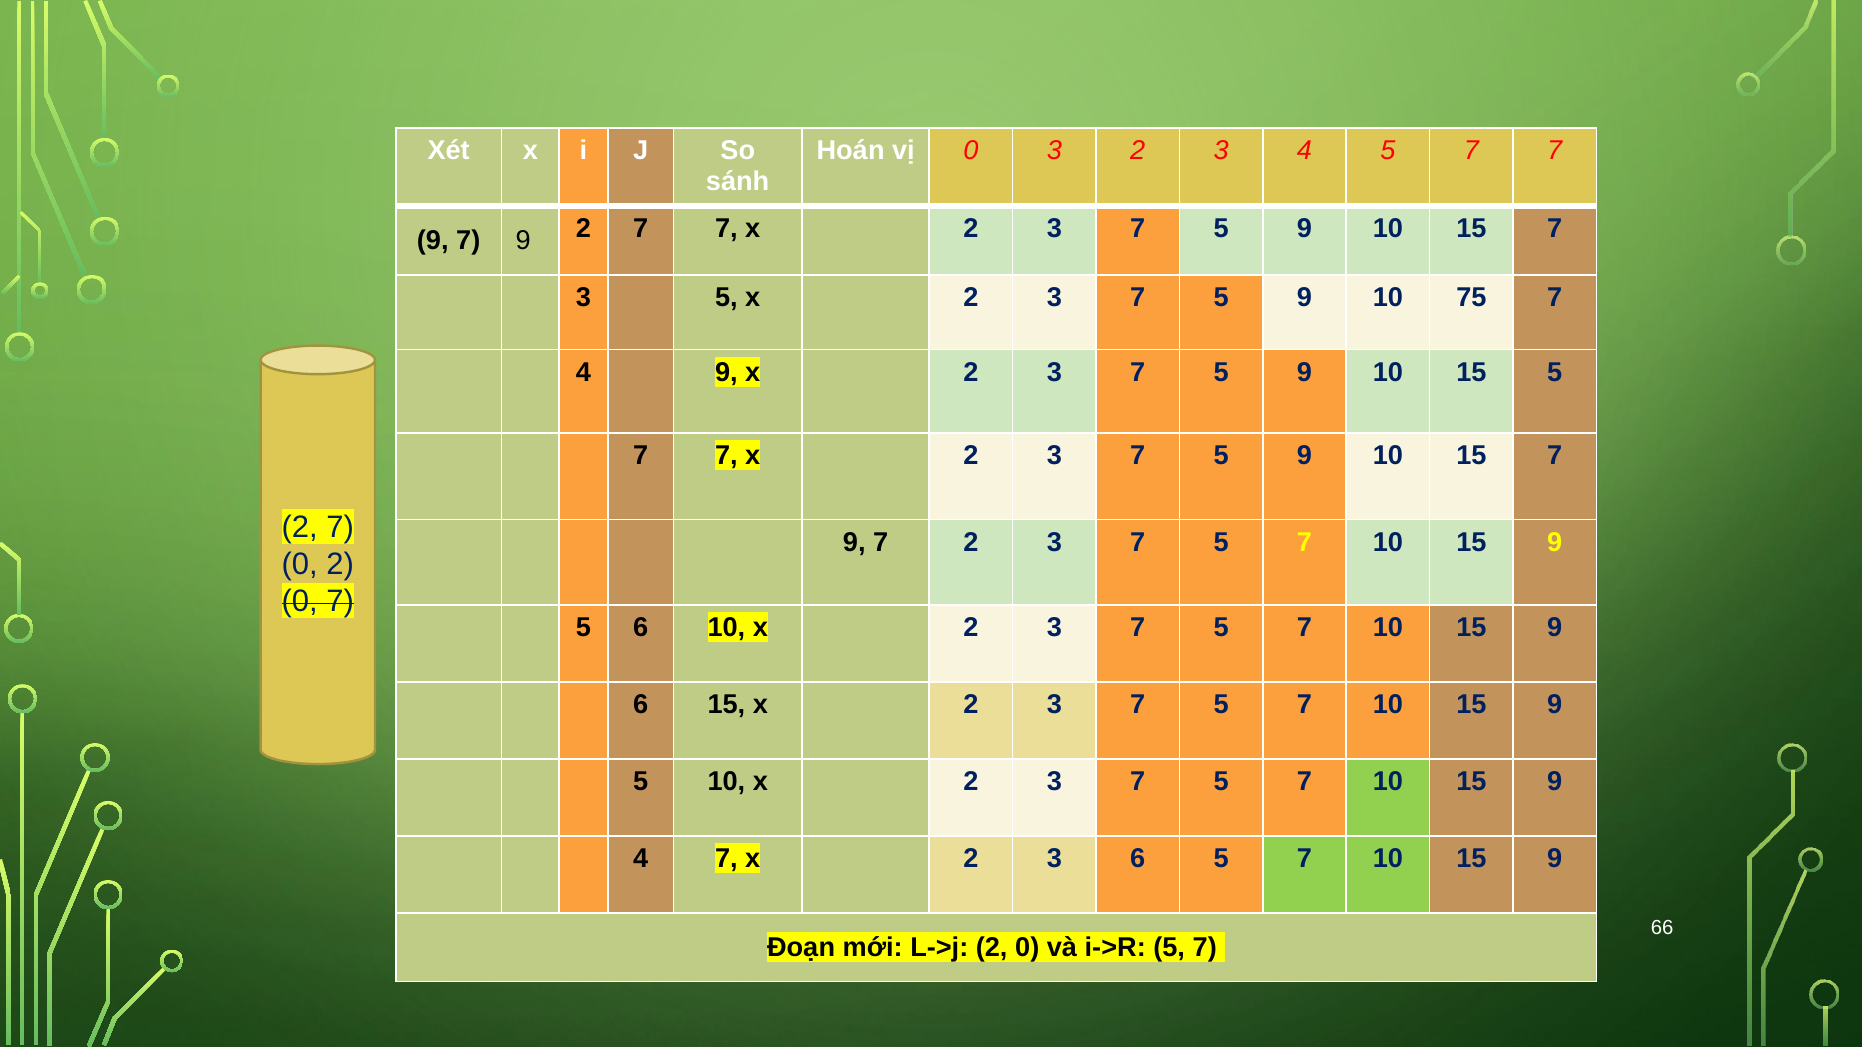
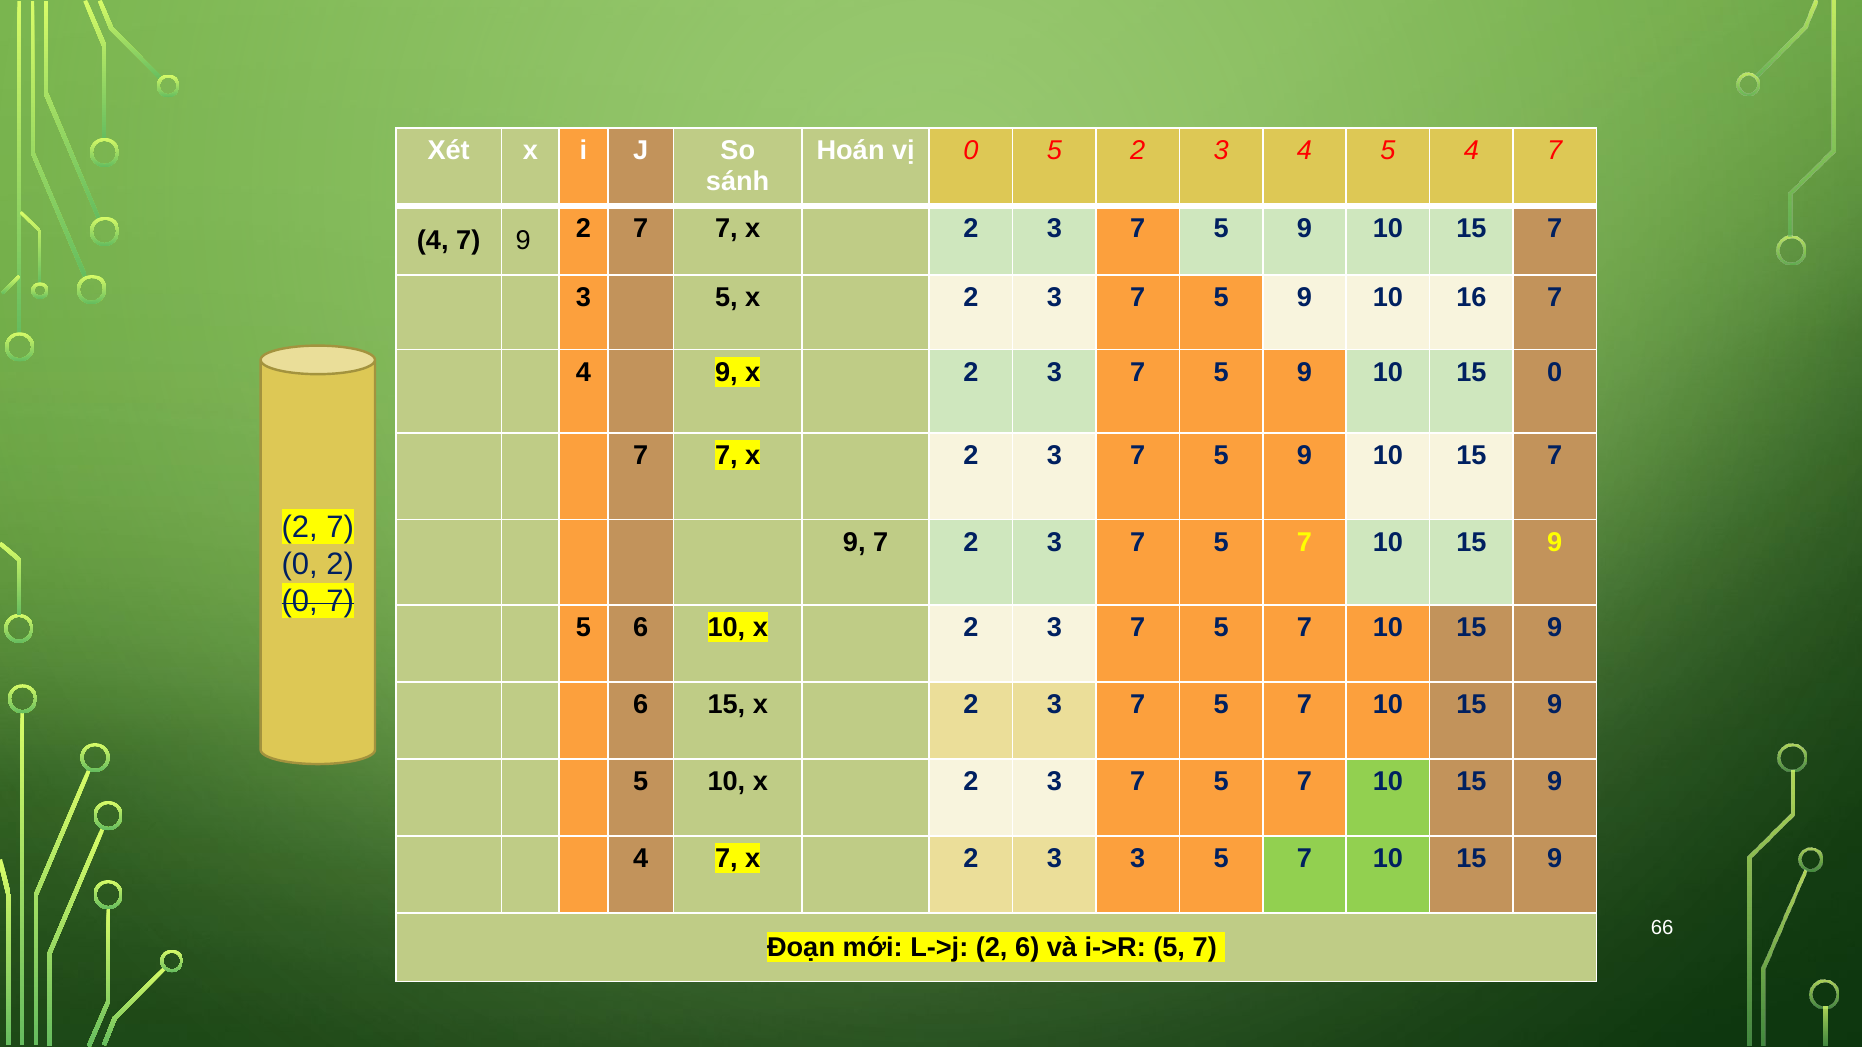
0 3: 3 -> 5
4 5 7: 7 -> 4
9 at (433, 241): 9 -> 4
75: 75 -> 16
15 5: 5 -> 0
3 6: 6 -> 3
L->j 2 0: 0 -> 6
